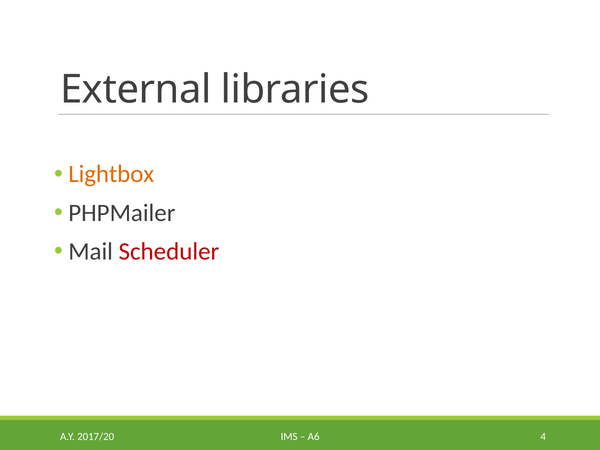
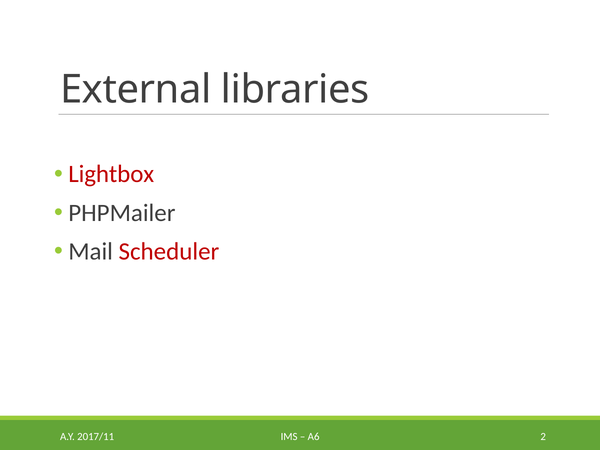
Lightbox colour: orange -> red
4: 4 -> 2
2017/20: 2017/20 -> 2017/11
